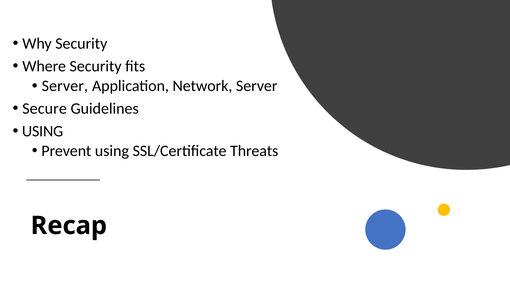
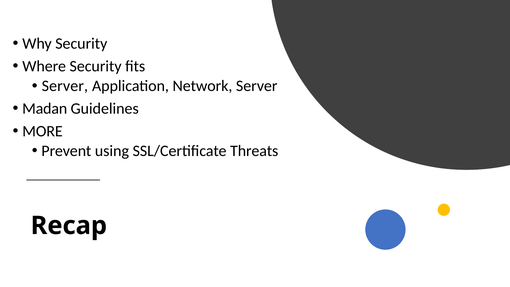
Secure: Secure -> Madan
USING at (43, 131): USING -> MORE
